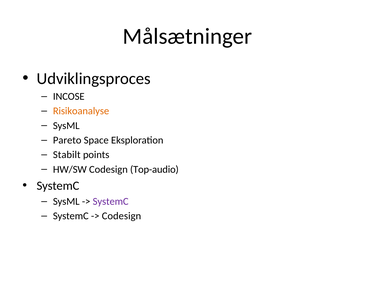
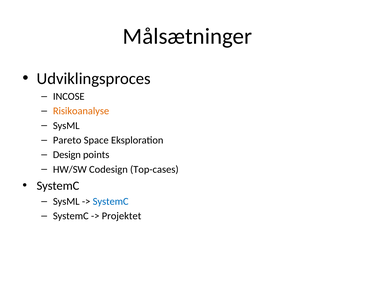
Stabilt: Stabilt -> Design
Top-audio: Top-audio -> Top-cases
SystemC at (111, 202) colour: purple -> blue
Codesign at (121, 216): Codesign -> Projektet
